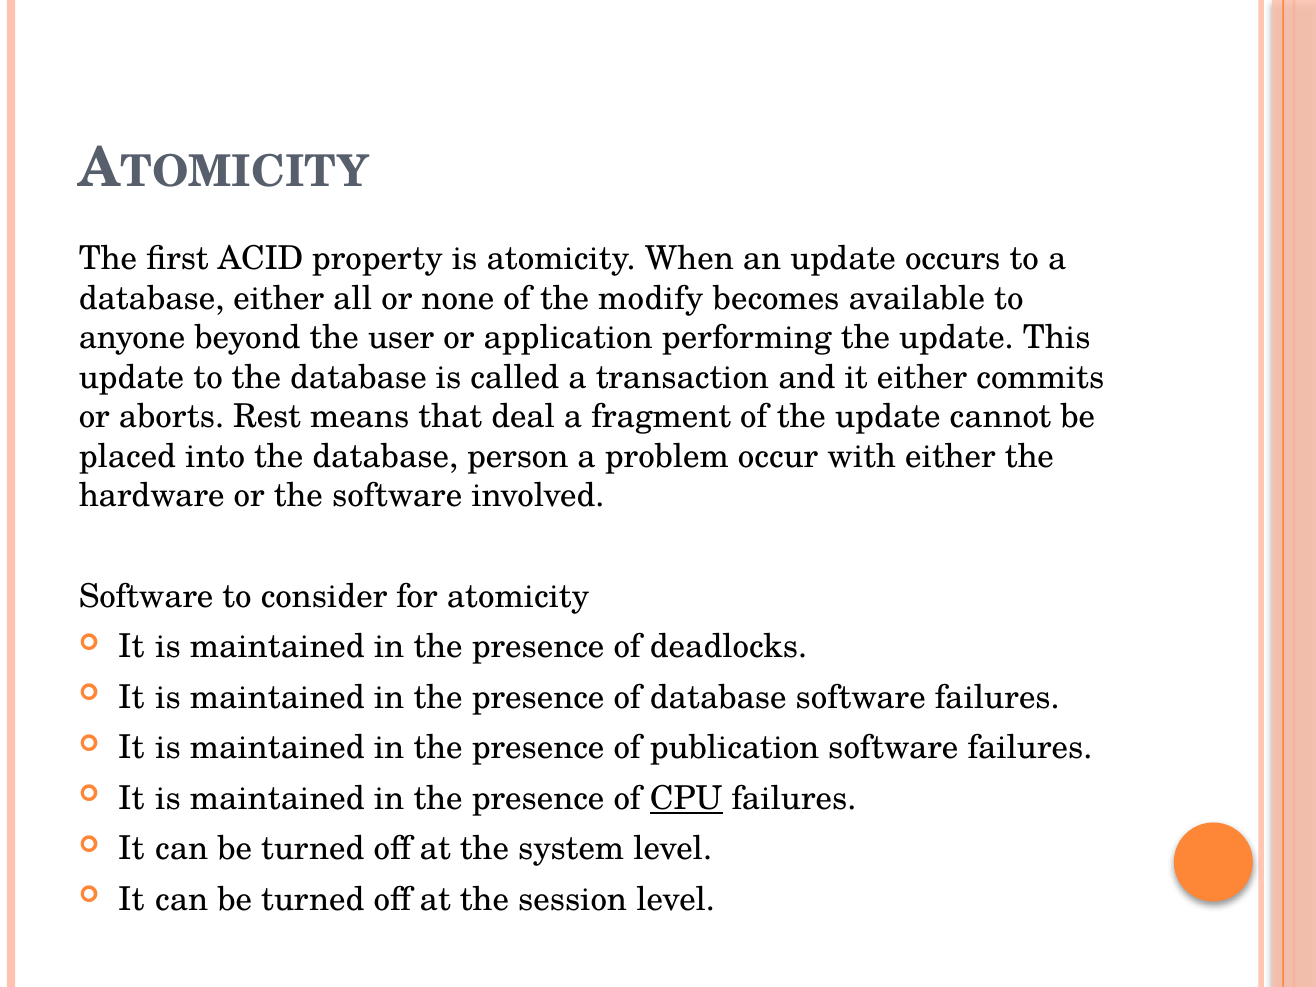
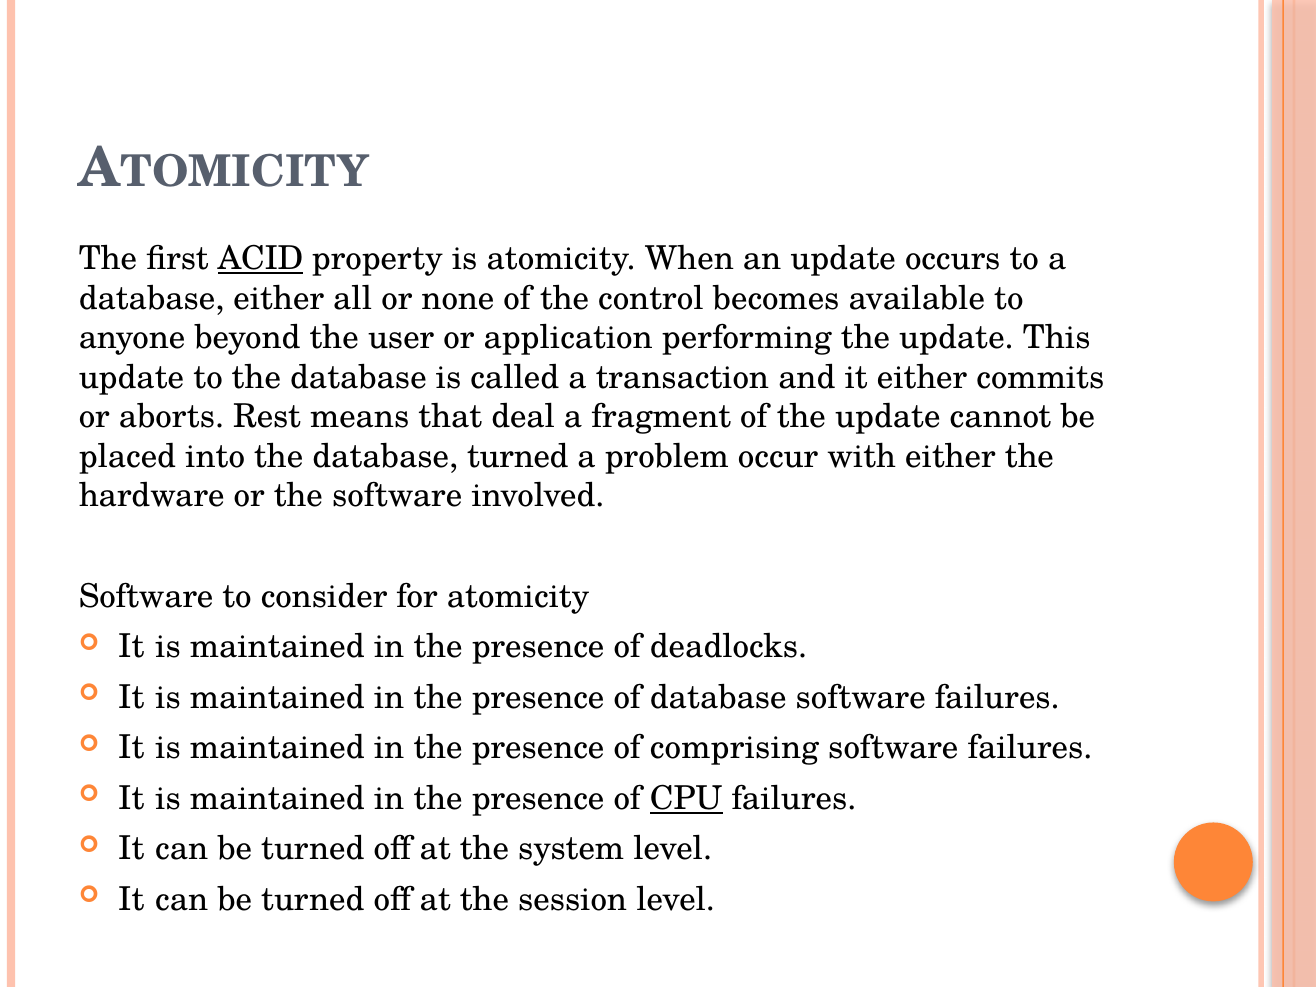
ACID underline: none -> present
modify: modify -> control
database person: person -> turned
publication: publication -> comprising
